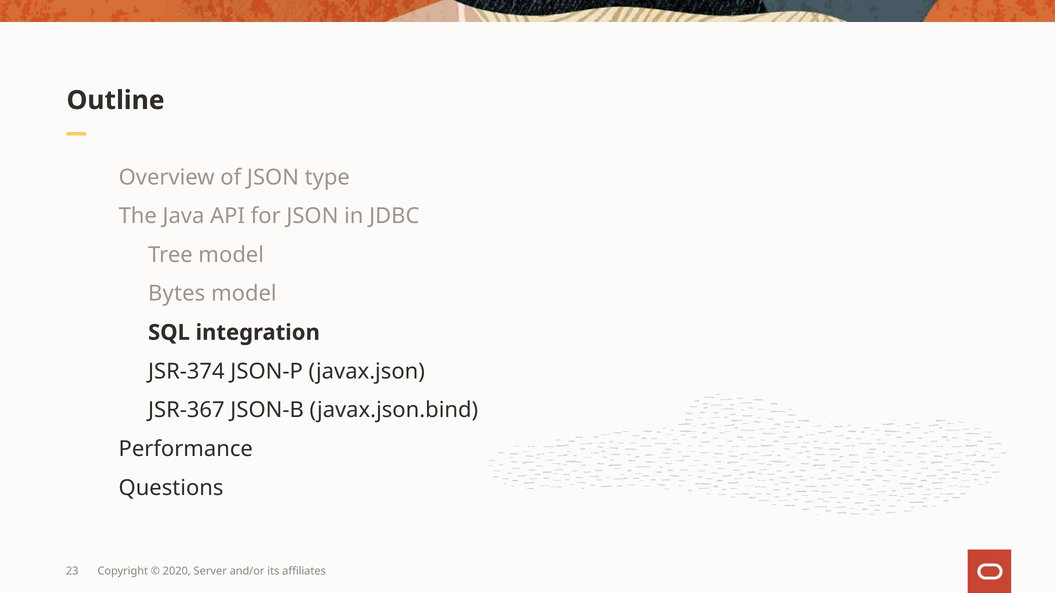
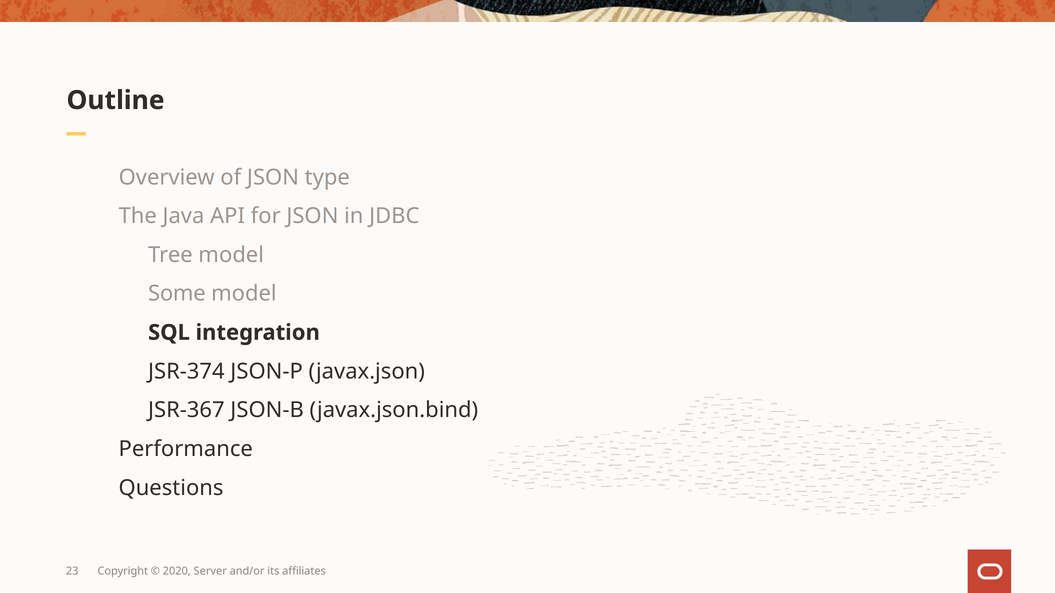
Bytes: Bytes -> Some
